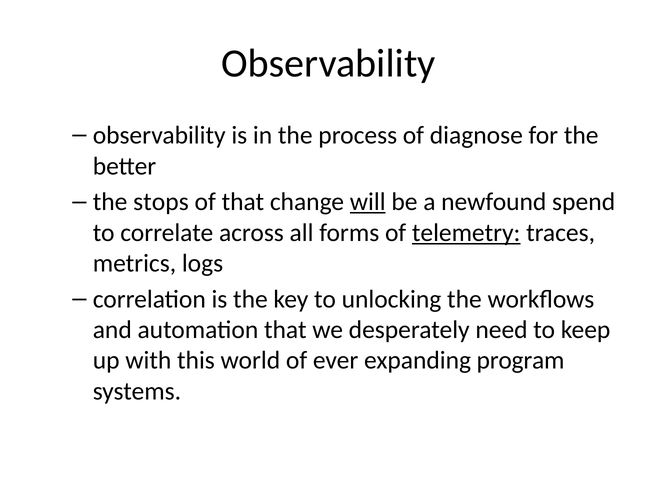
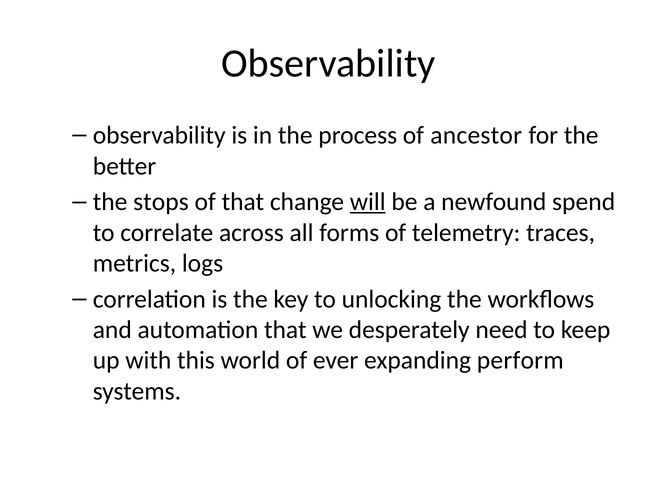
diagnose: diagnose -> ancestor
telemetry underline: present -> none
program: program -> perform
